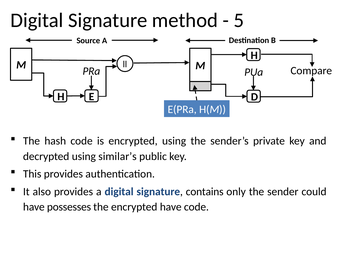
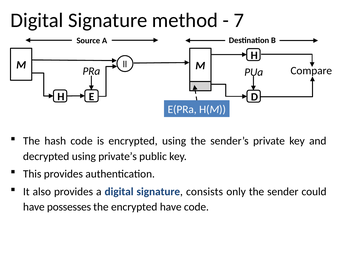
5: 5 -> 7
similar’s: similar’s -> private’s
contains: contains -> consists
